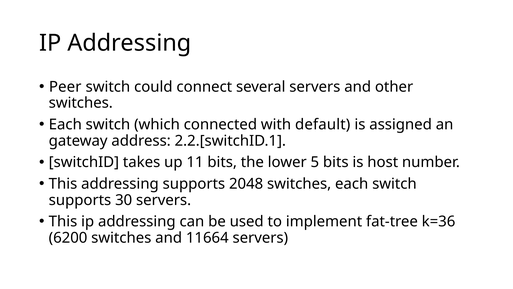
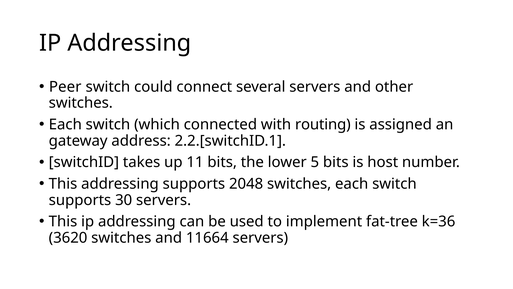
default: default -> routing
6200: 6200 -> 3620
